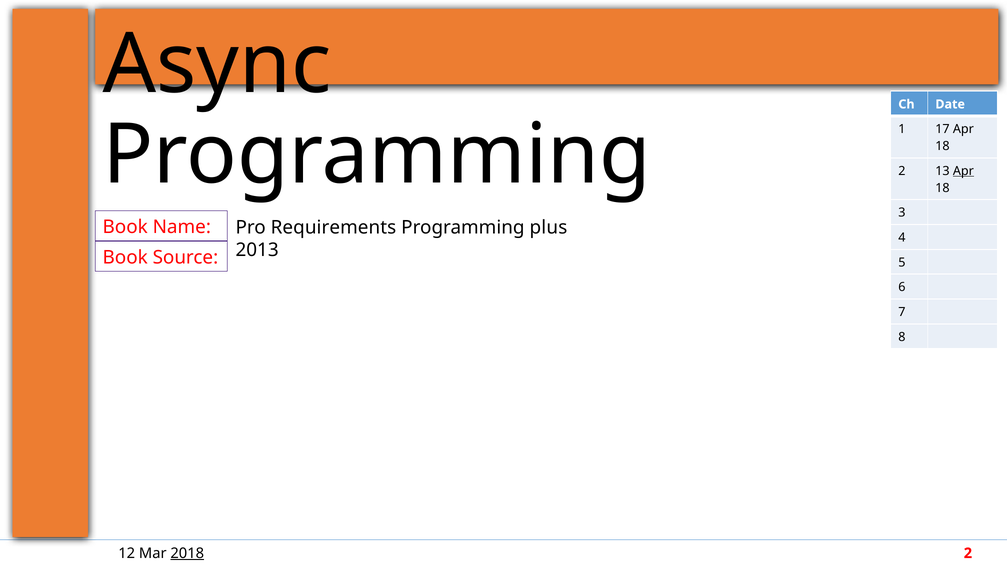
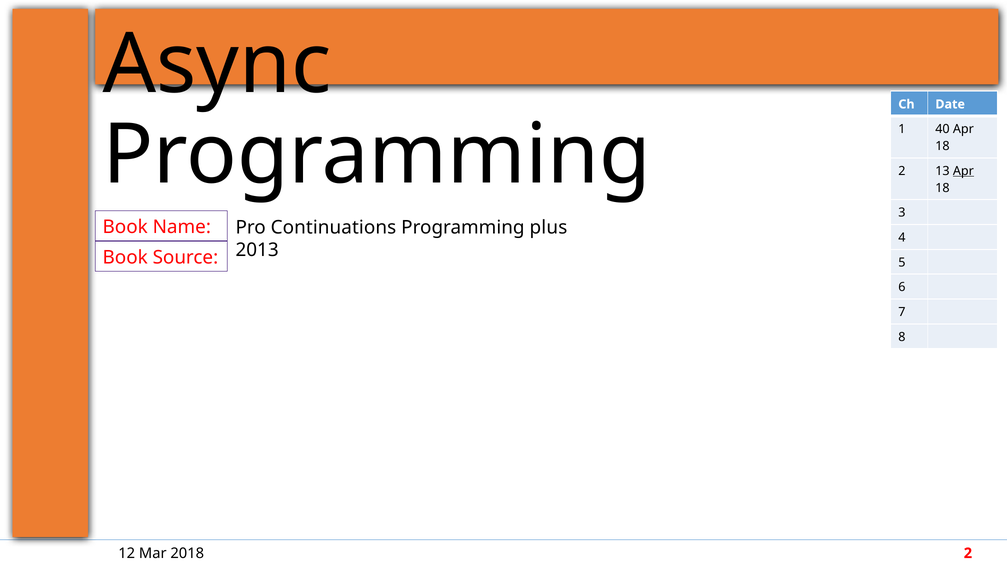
17: 17 -> 40
Requirements: Requirements -> Continuations
2018 underline: present -> none
